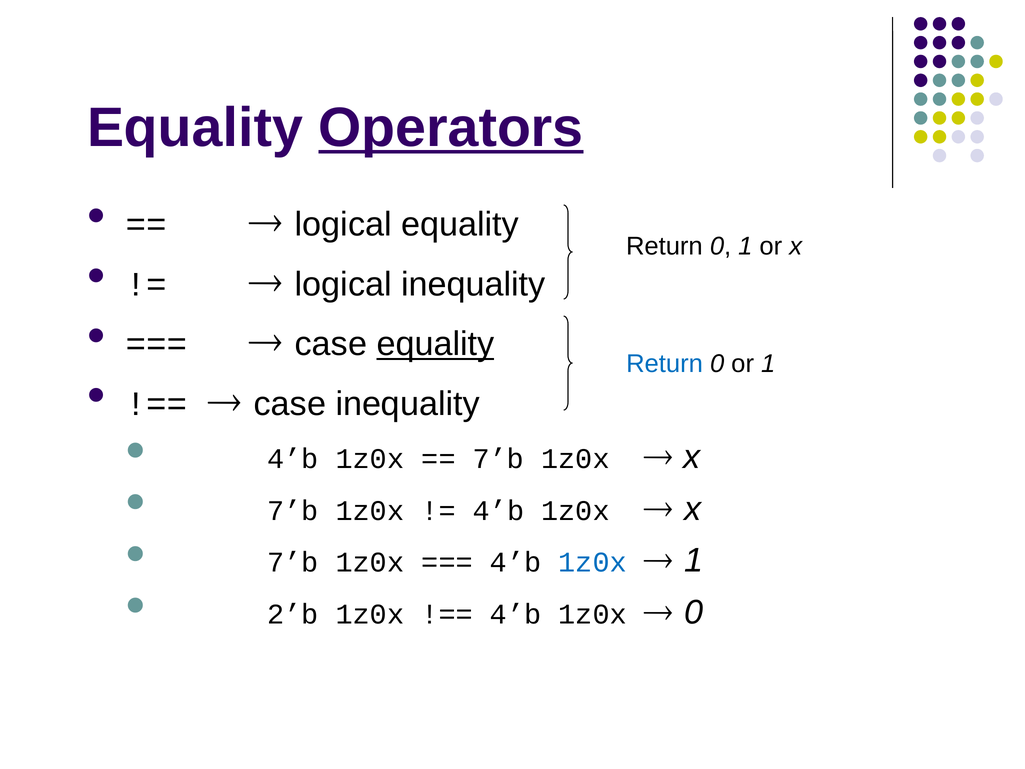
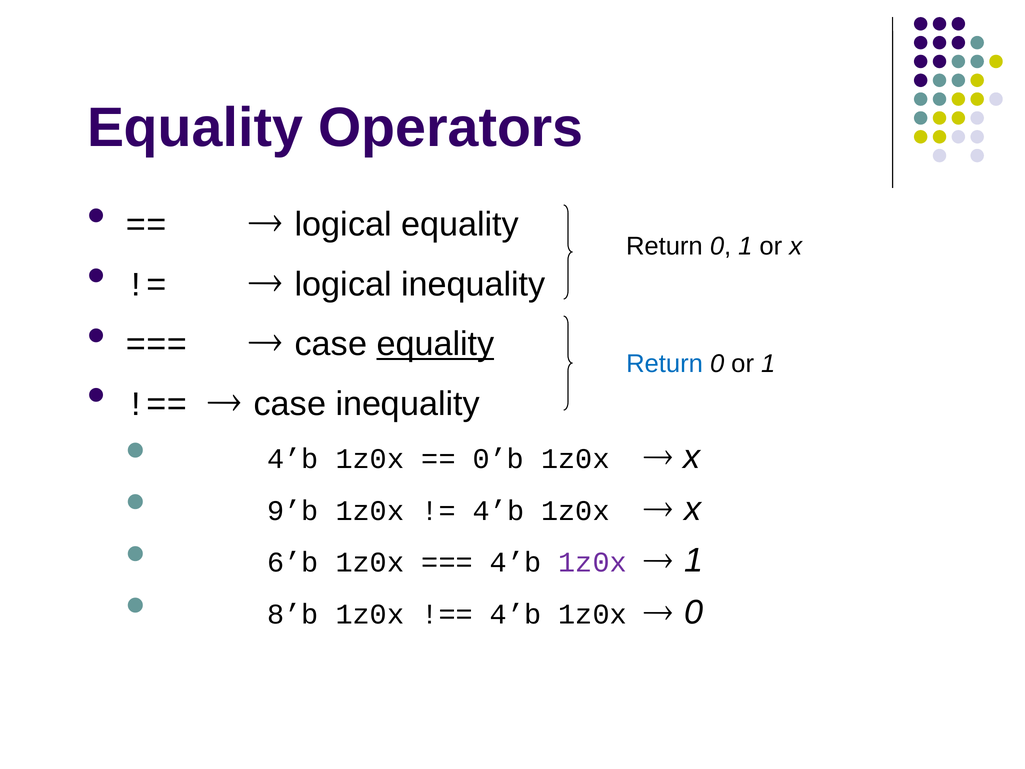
Operators underline: present -> none
7’b at (498, 459): 7’b -> 0’b
7’b at (293, 510): 7’b -> 9’b
7’b at (293, 562): 7’b -> 6’b
1z0x at (593, 562) colour: blue -> purple
2’b: 2’b -> 8’b
